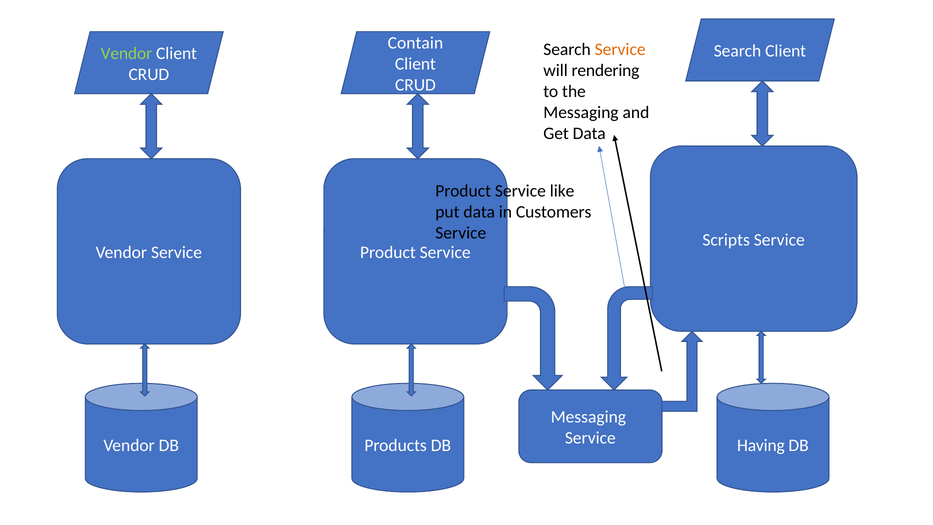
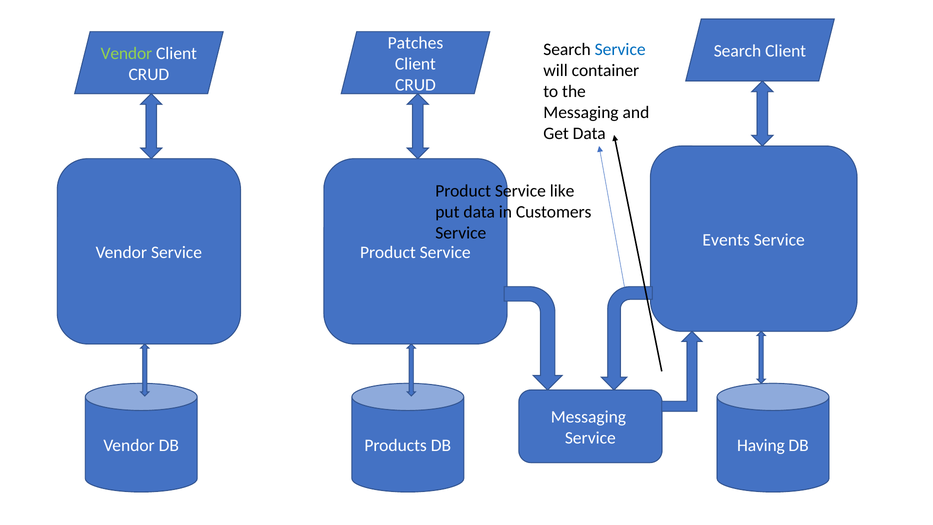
Contain: Contain -> Patches
Service at (620, 49) colour: orange -> blue
rendering: rendering -> container
Scripts: Scripts -> Events
